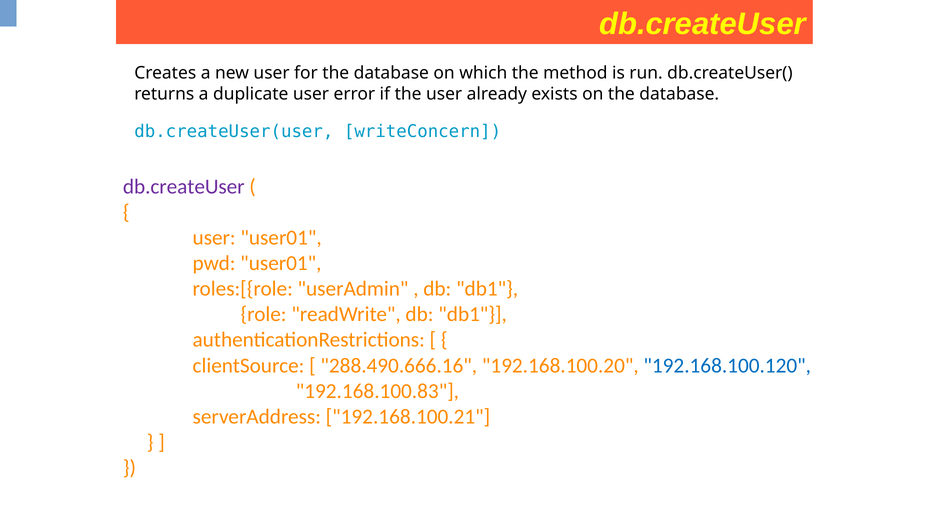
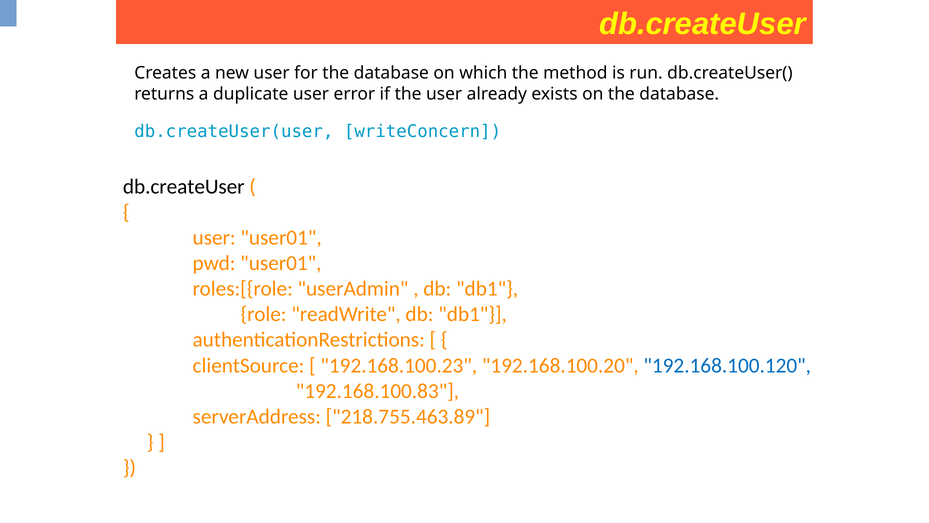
db.createUser at (184, 186) colour: purple -> black
288.490.666.16: 288.490.666.16 -> 192.168.100.23
192.168.100.21: 192.168.100.21 -> 218.755.463.89
